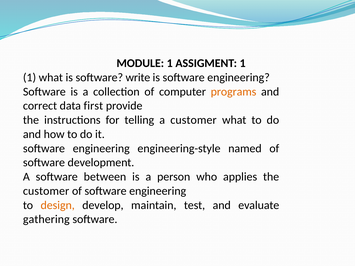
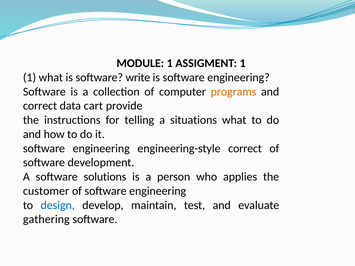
first: first -> cart
a customer: customer -> situations
engineering-style named: named -> correct
between: between -> solutions
design colour: orange -> blue
